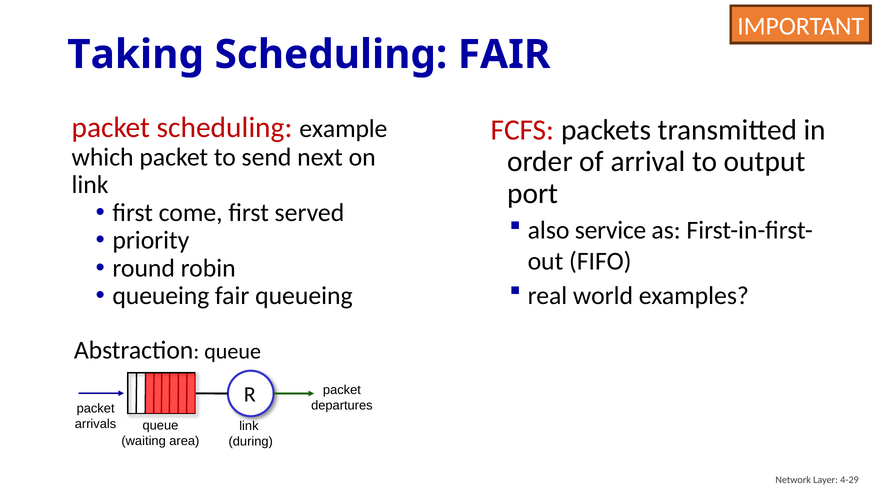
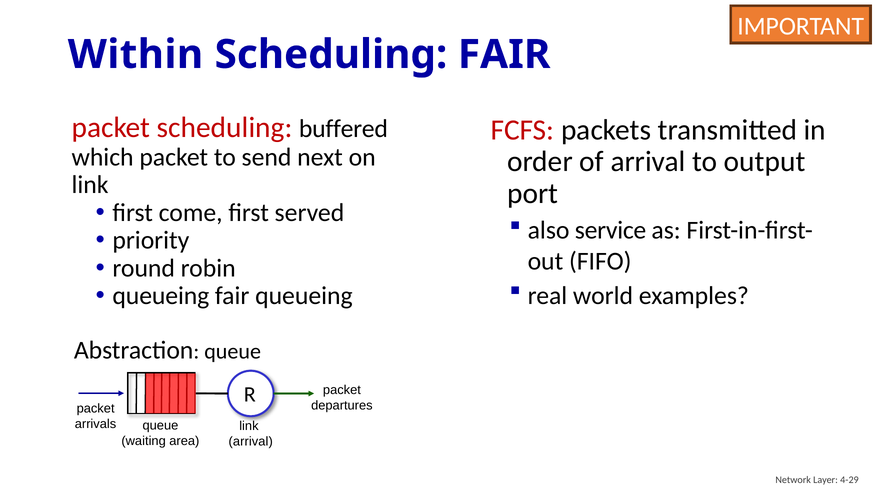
Taking: Taking -> Within
example: example -> buffered
during at (251, 442): during -> arrival
